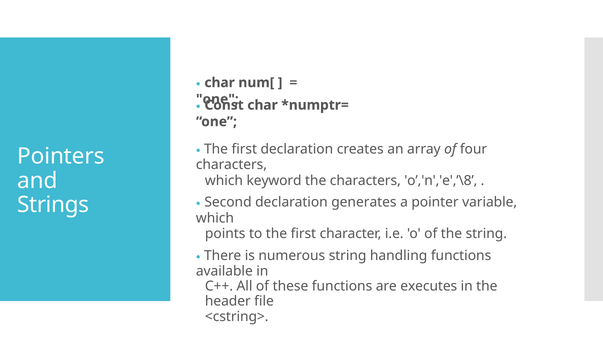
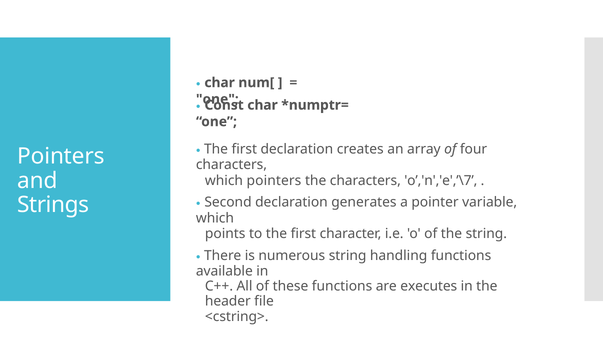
which keyword: keyword -> pointers
o’,'n','e',’\8: o’,'n','e',’\8 -> o’,'n','e',’\7
